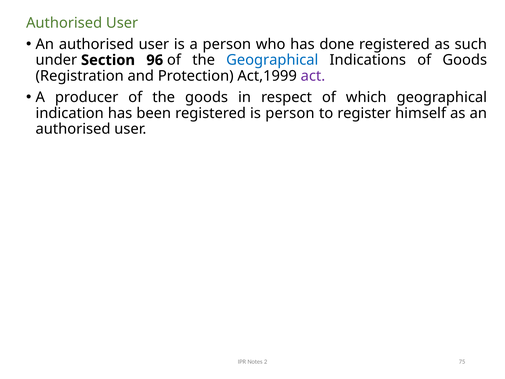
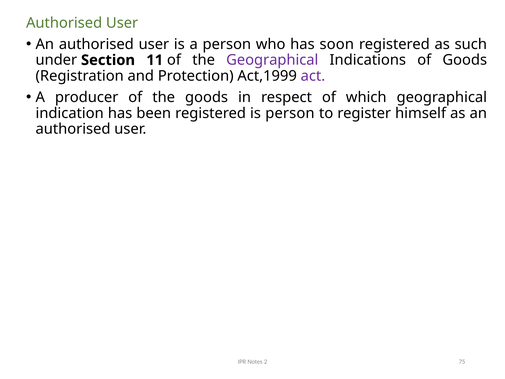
done: done -> soon
96: 96 -> 11
Geographical at (272, 60) colour: blue -> purple
